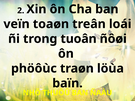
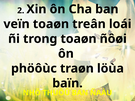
trong tuoân: tuoân -> toaøn
